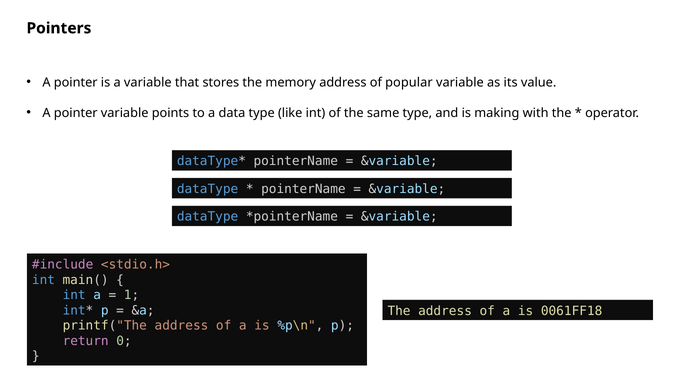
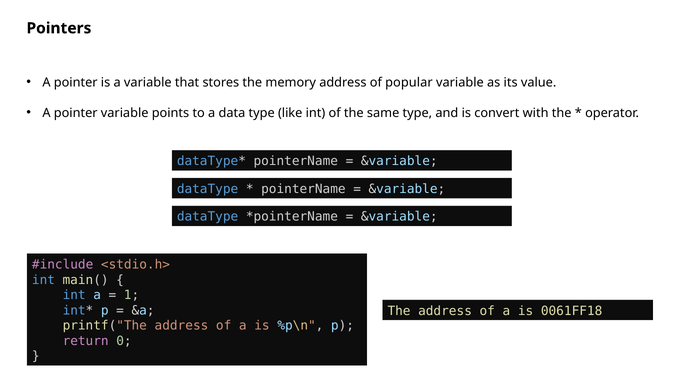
making: making -> convert
